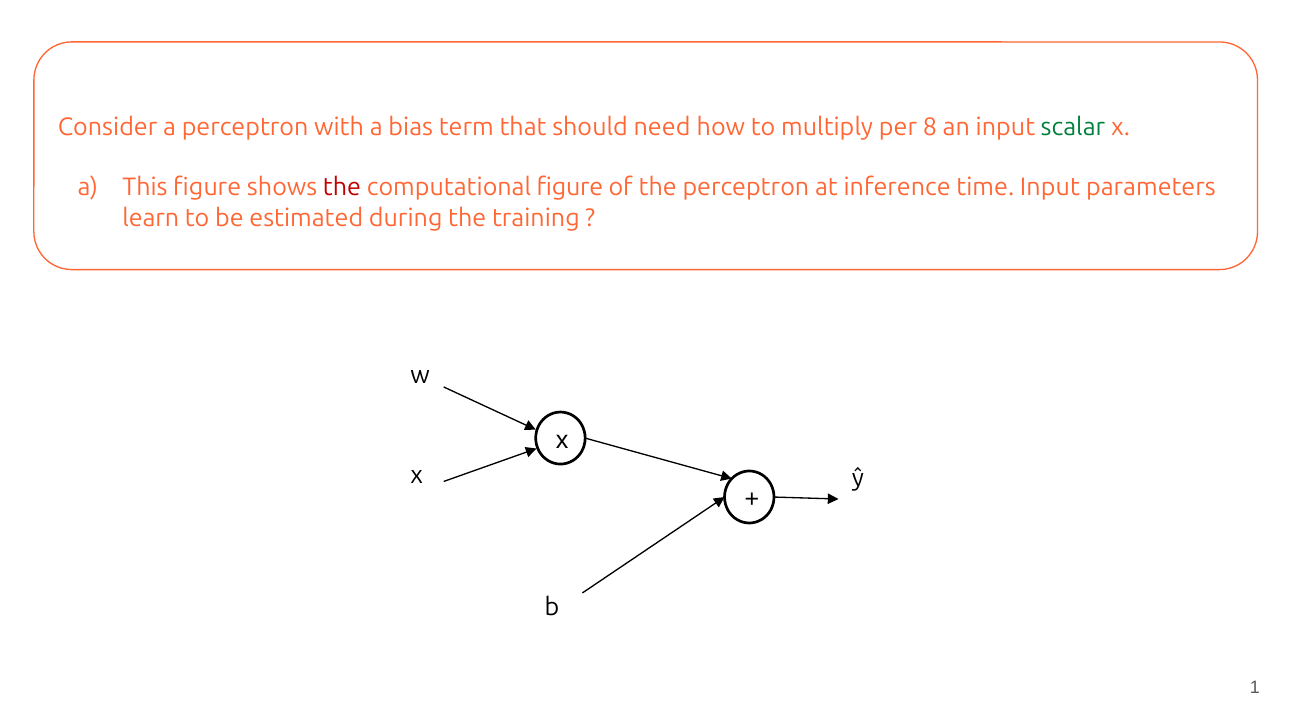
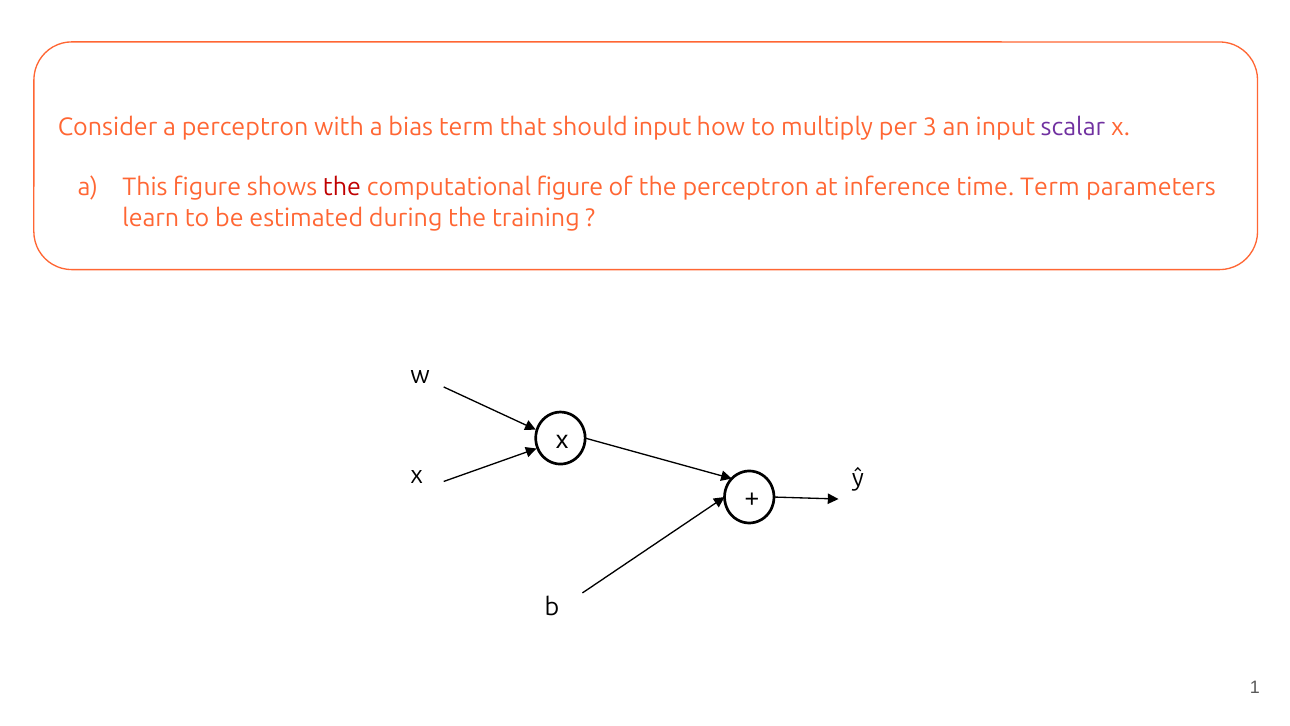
should need: need -> input
8: 8 -> 3
scalar colour: green -> purple
time Input: Input -> Term
